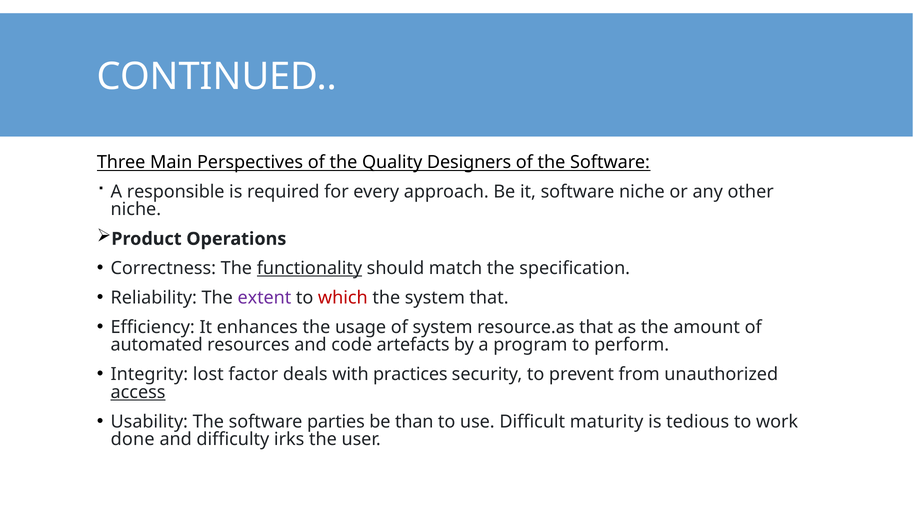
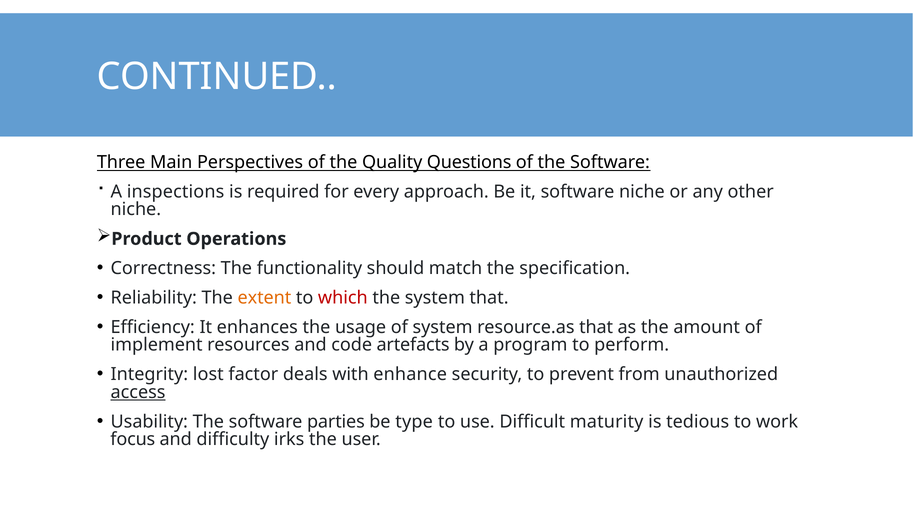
Designers: Designers -> Questions
responsible: responsible -> inspections
functionality underline: present -> none
extent colour: purple -> orange
automated: automated -> implement
practices: practices -> enhance
than: than -> type
done: done -> focus
